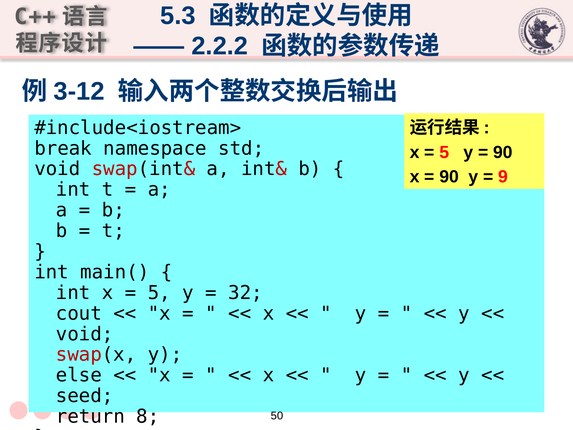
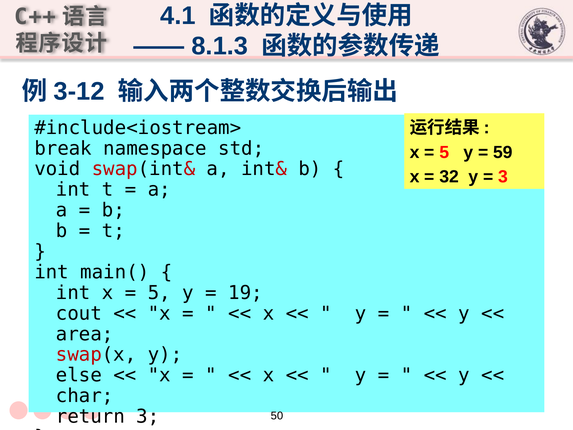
5.3: 5.3 -> 4.1
2.2.2: 2.2.2 -> 8.1.3
90 at (503, 152): 90 -> 59
90 at (449, 177): 90 -> 32
9 at (503, 177): 9 -> 3
32: 32 -> 19
void at (85, 334): void -> area
seed: seed -> char
return 8: 8 -> 3
